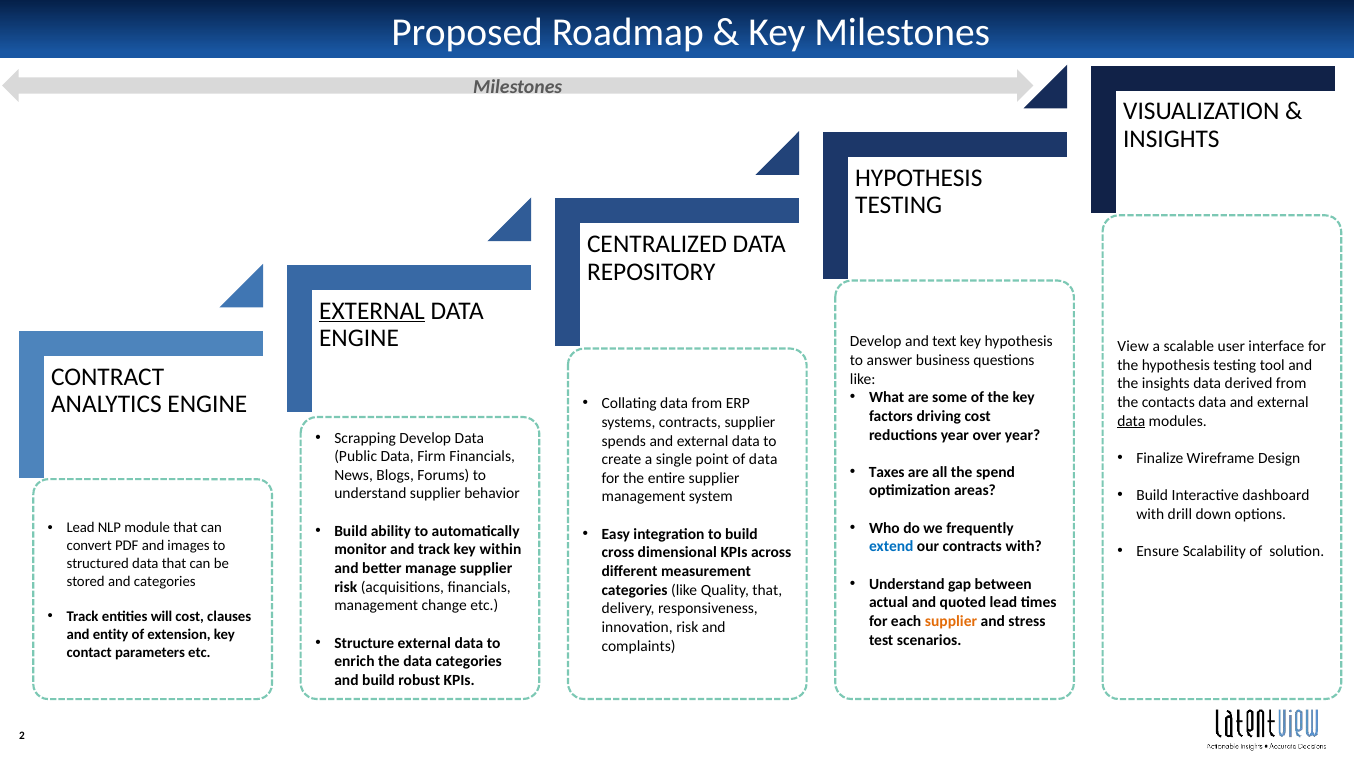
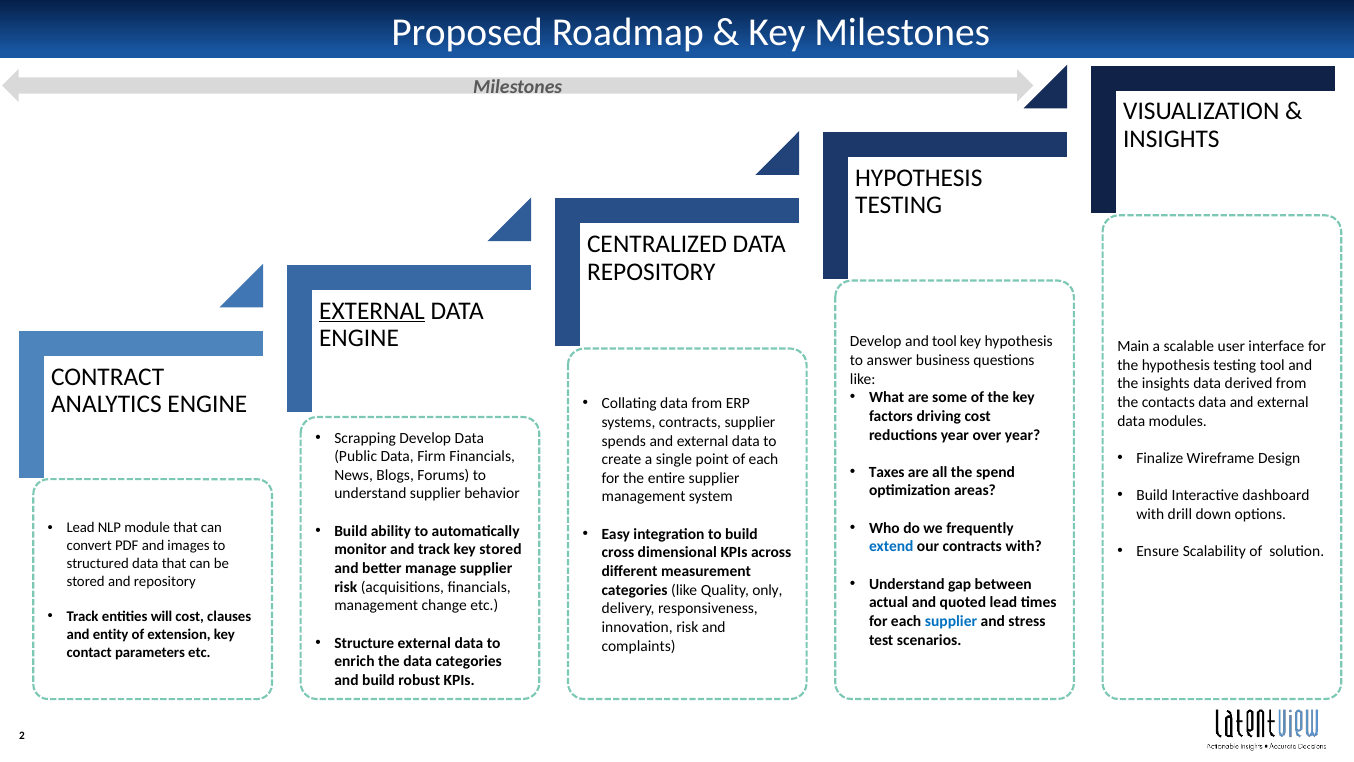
and text: text -> tool
View: View -> Main
data at (1131, 421) underline: present -> none
of data: data -> each
key within: within -> stored
and categories: categories -> repository
Quality that: that -> only
supplier at (951, 621) colour: orange -> blue
